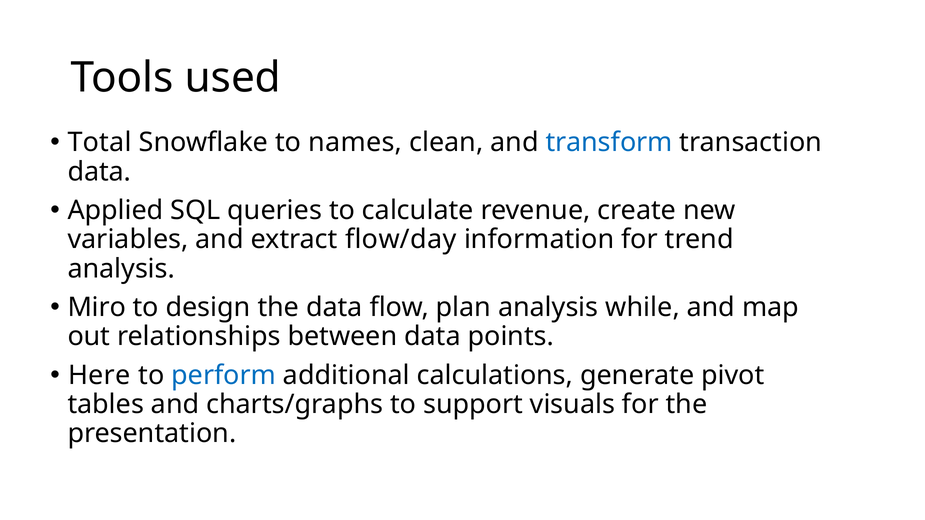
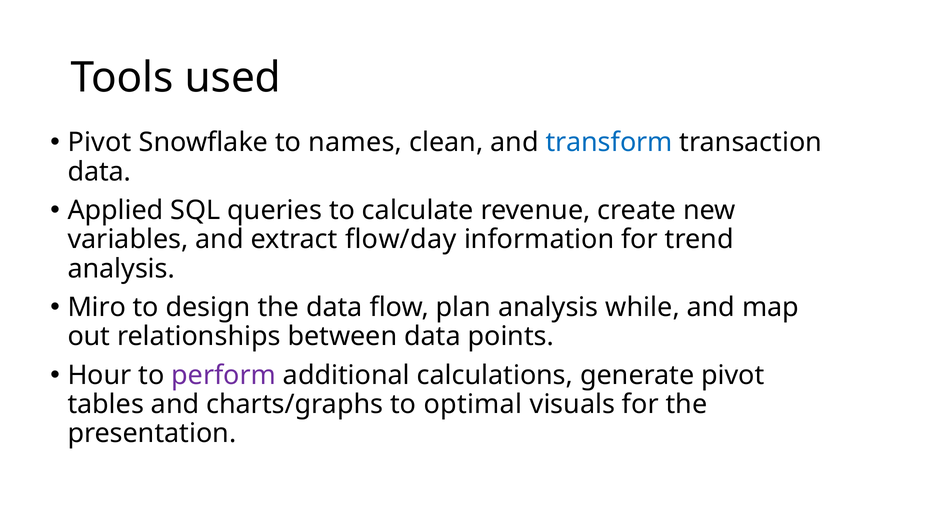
Total at (100, 143): Total -> Pivot
Here: Here -> Hour
perform colour: blue -> purple
support: support -> optimal
